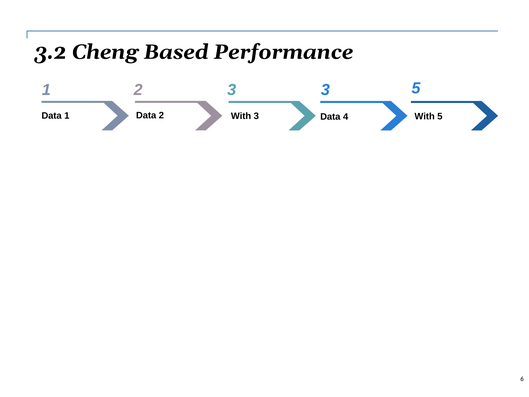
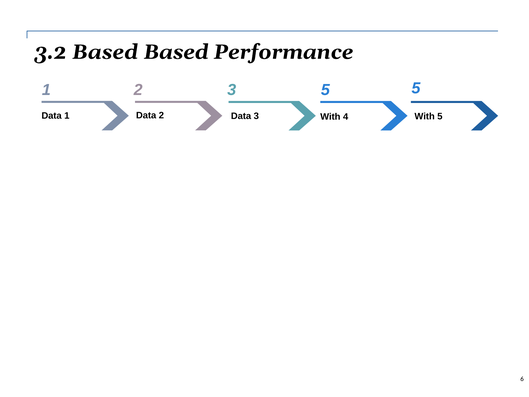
3.2 Cheng: Cheng -> Based
3 at (325, 90): 3 -> 5
With at (241, 116): With -> Data
Data at (330, 117): Data -> With
